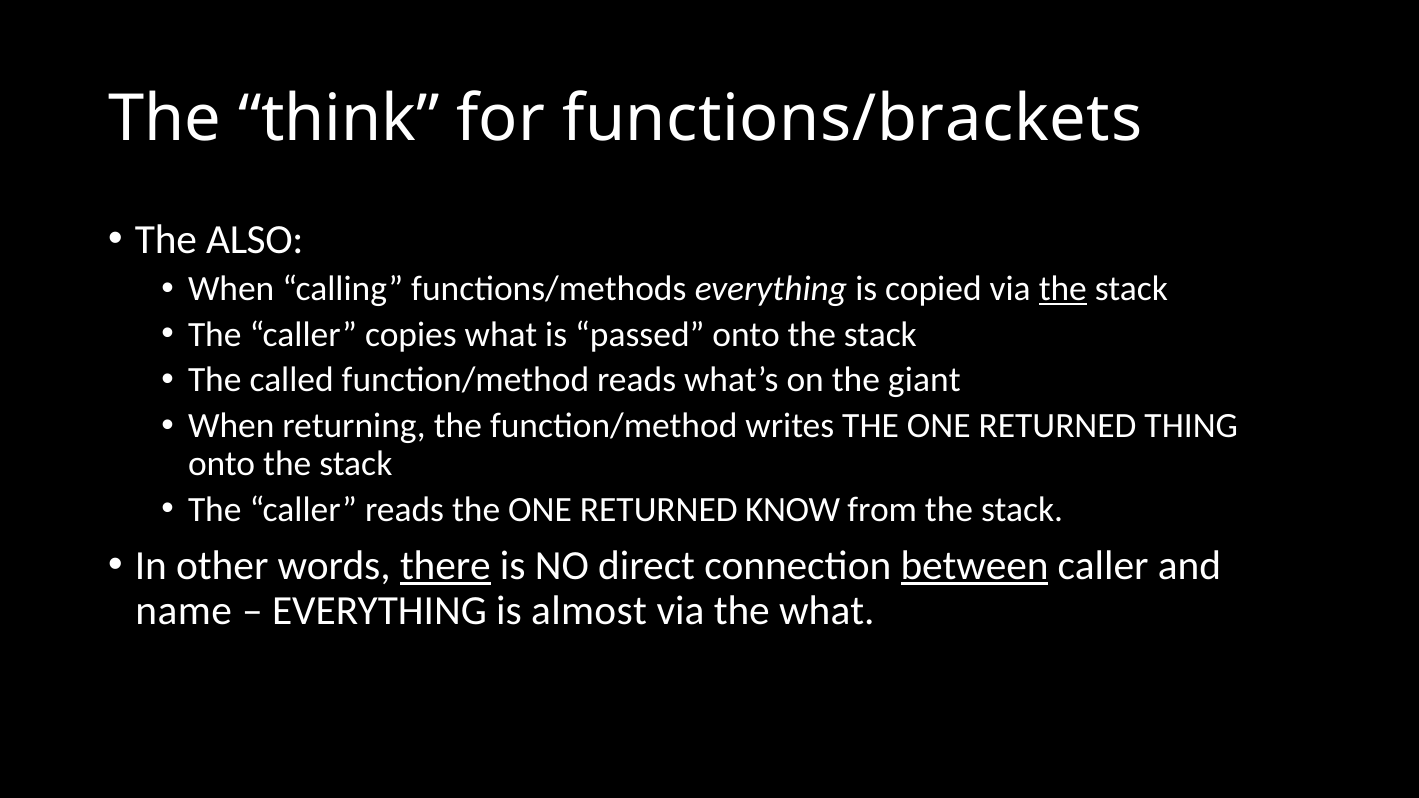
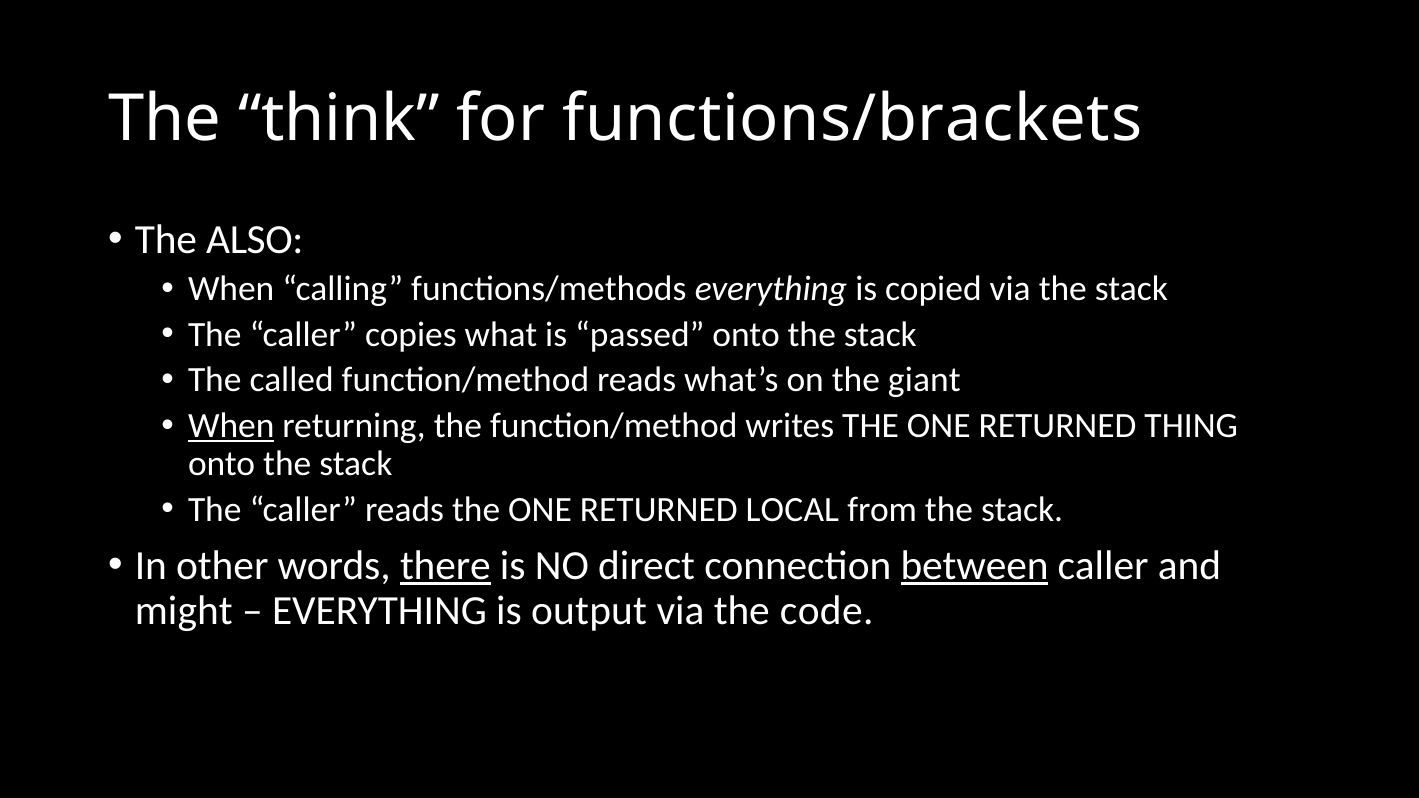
the at (1063, 289) underline: present -> none
When at (231, 426) underline: none -> present
KNOW: KNOW -> LOCAL
name: name -> might
almost: almost -> output
the what: what -> code
